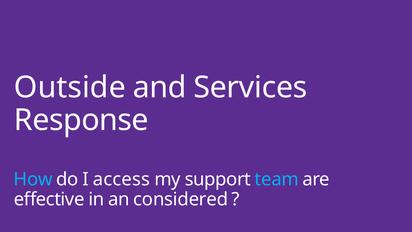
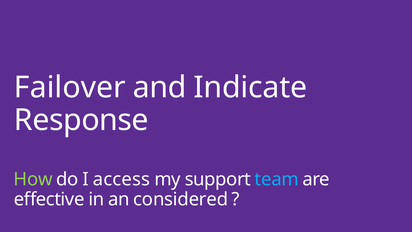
Outside: Outside -> Failover
Services: Services -> Indicate
How colour: light blue -> light green
